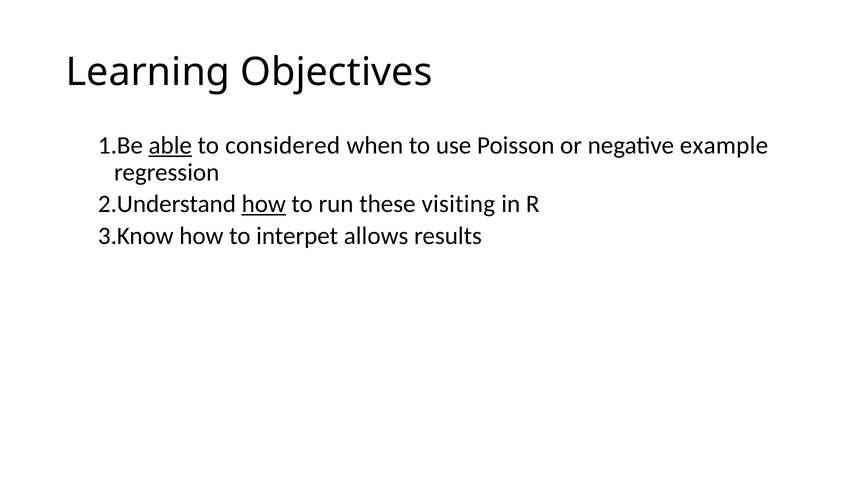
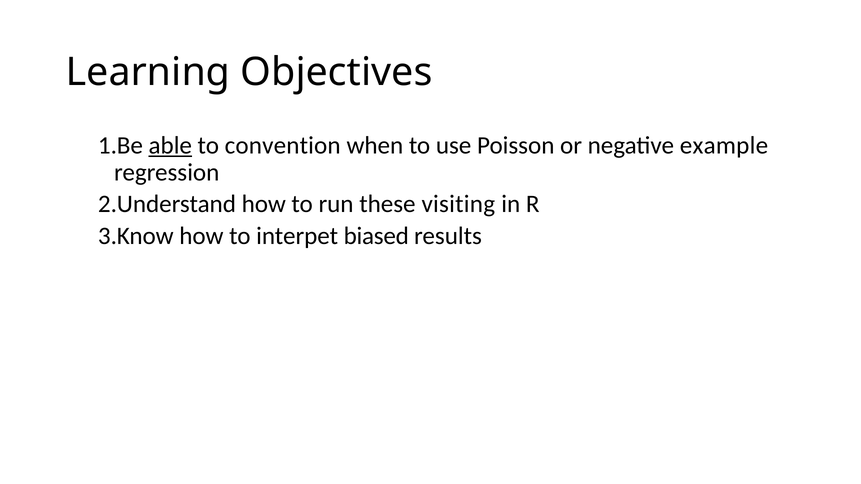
considered: considered -> convention
how at (264, 204) underline: present -> none
allows: allows -> biased
